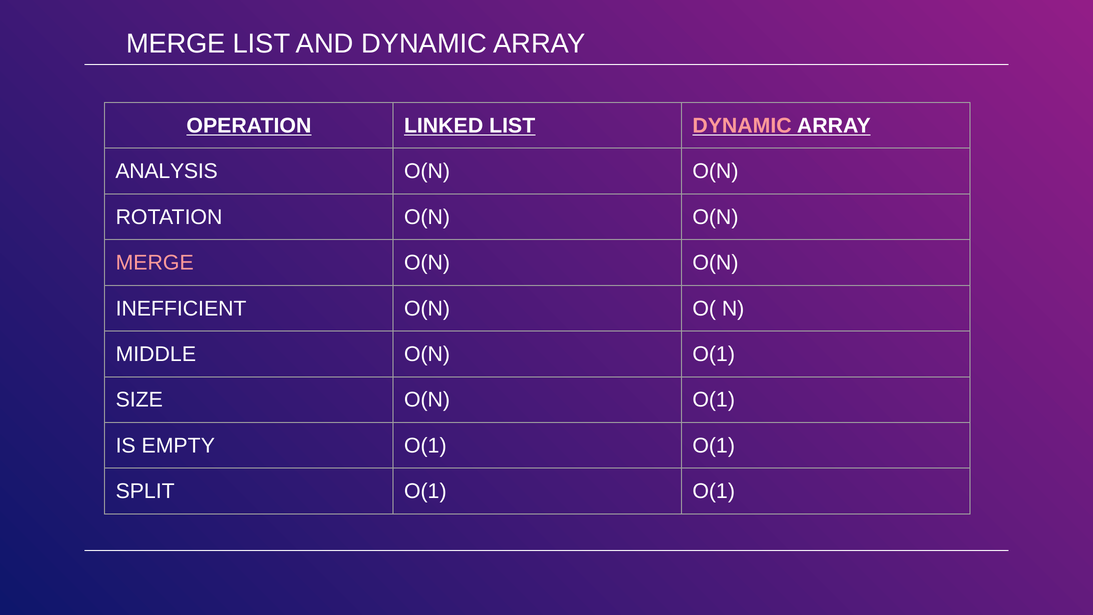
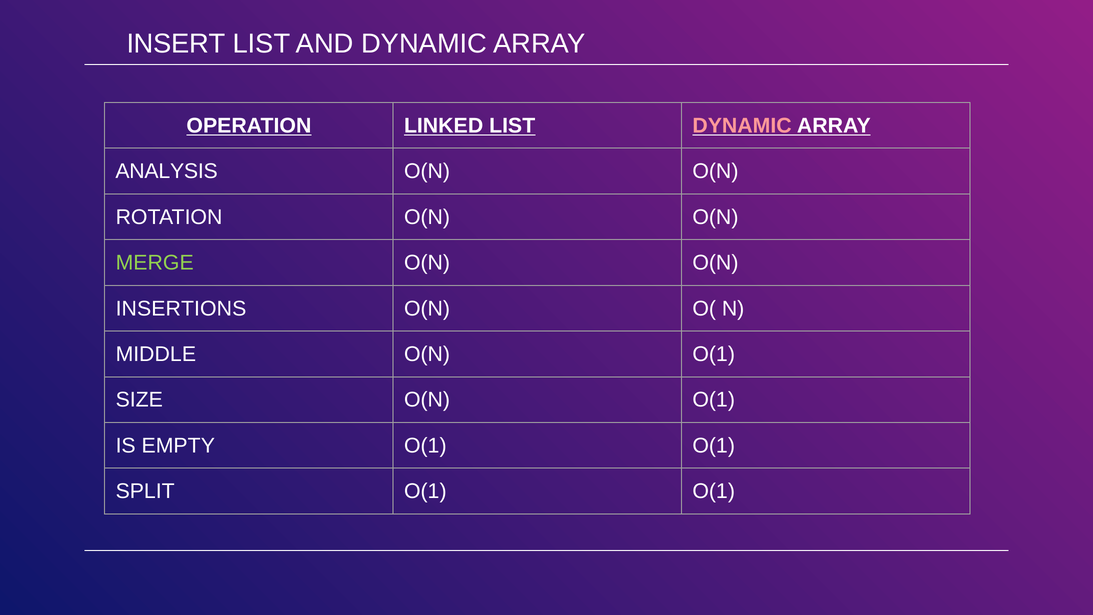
MERGE at (176, 44): MERGE -> INSERT
MERGE at (155, 263) colour: pink -> light green
INEFFICIENT: INEFFICIENT -> INSERTIONS
